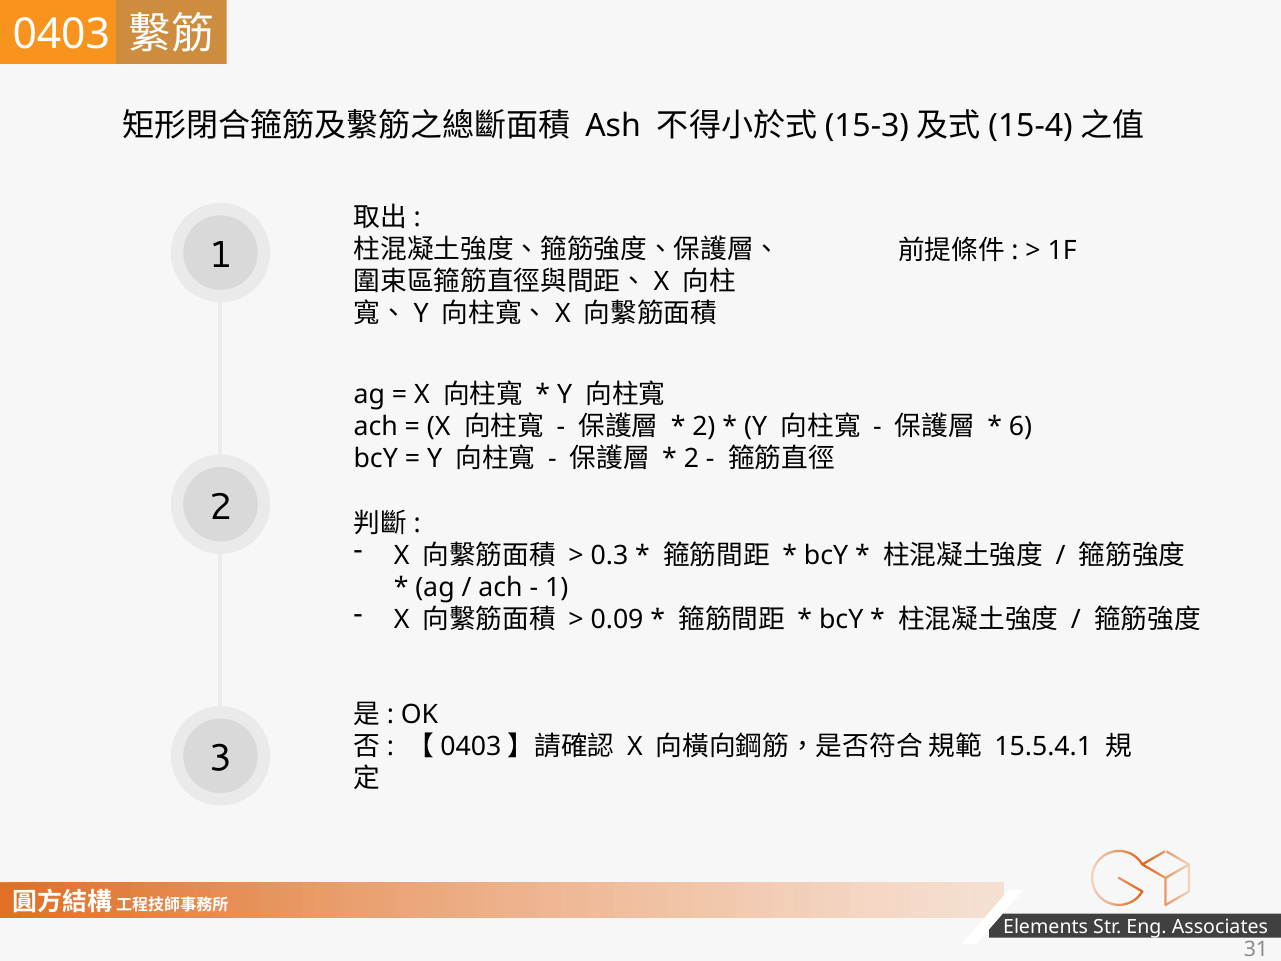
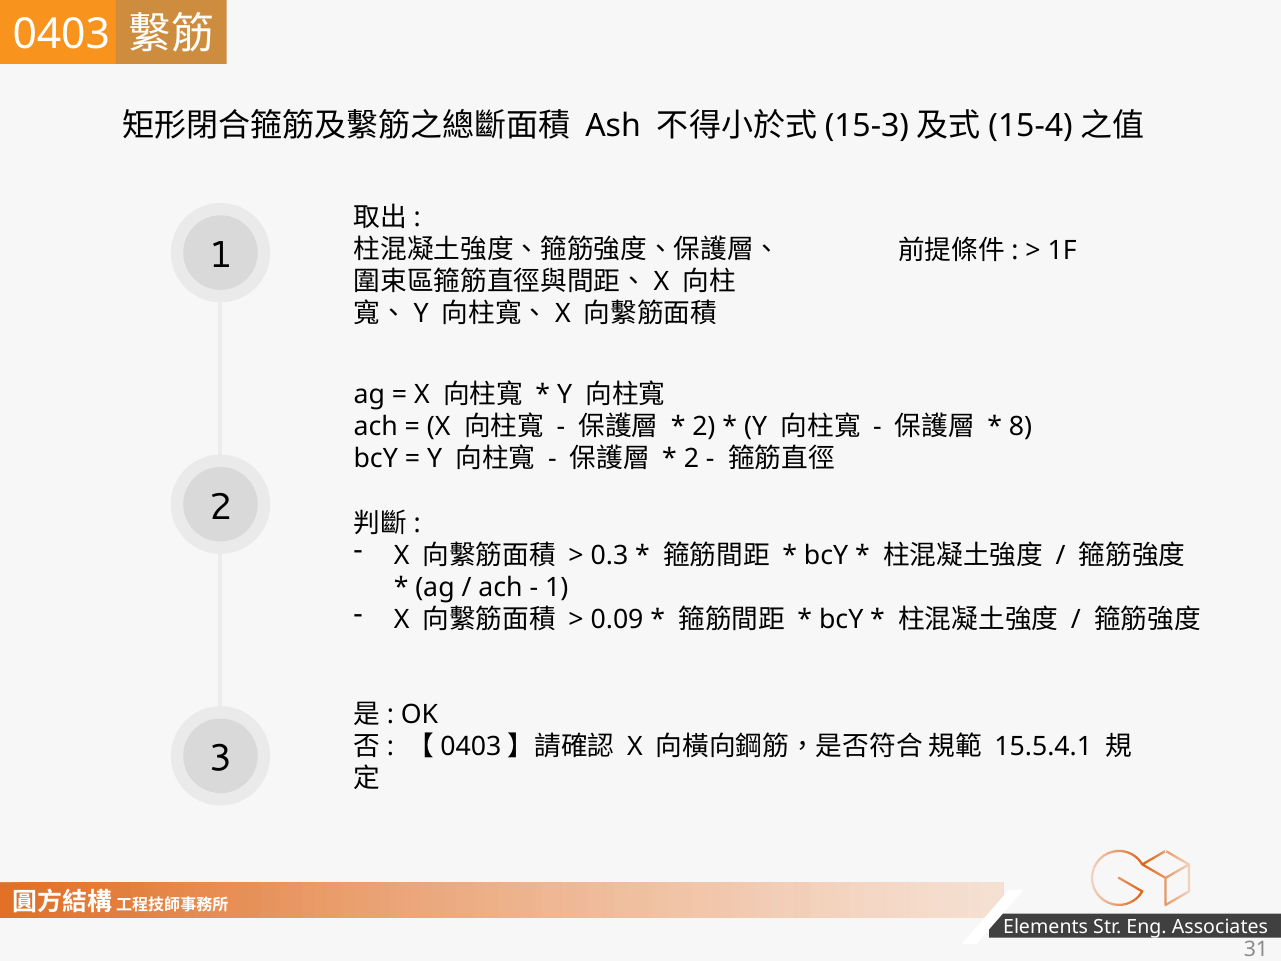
6: 6 -> 8
